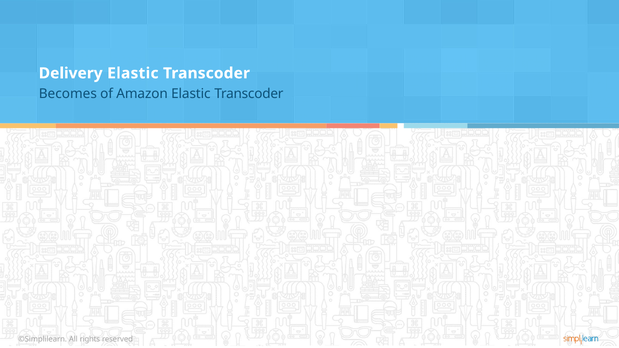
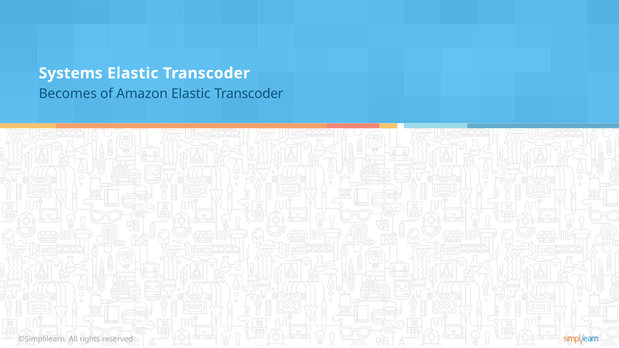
Delivery: Delivery -> Systems
